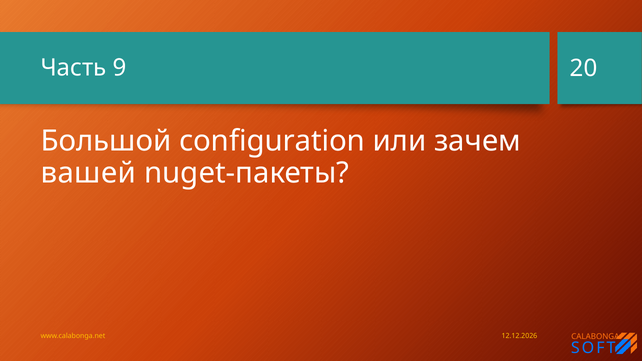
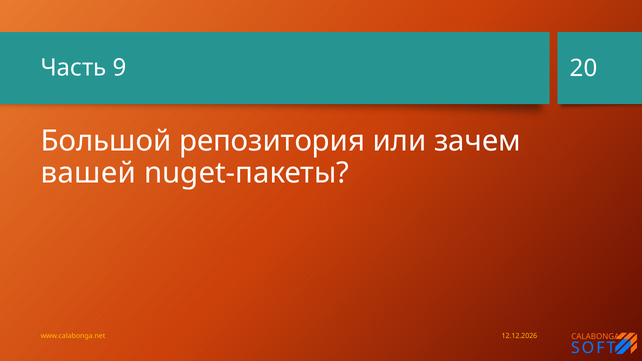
configuration: configuration -> репозитория
